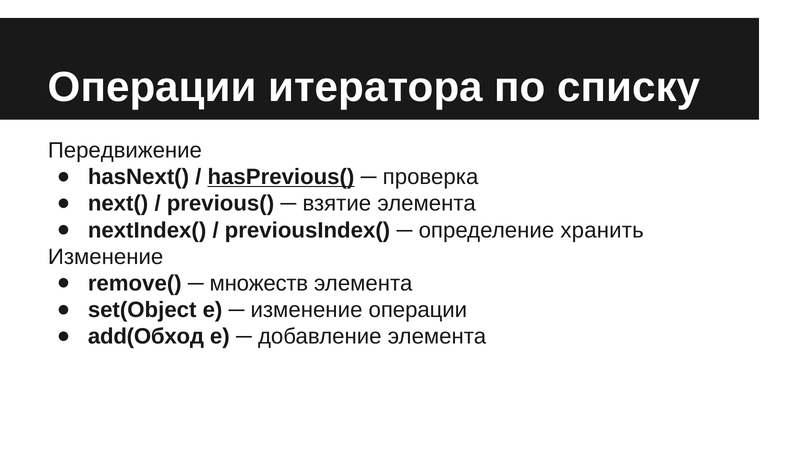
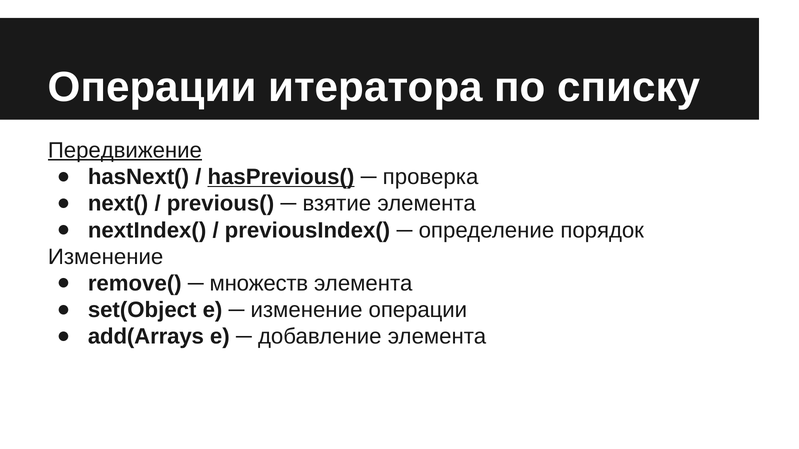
Передвижение underline: none -> present
хранить: хранить -> порядок
add(Обход: add(Обход -> add(Arrays
